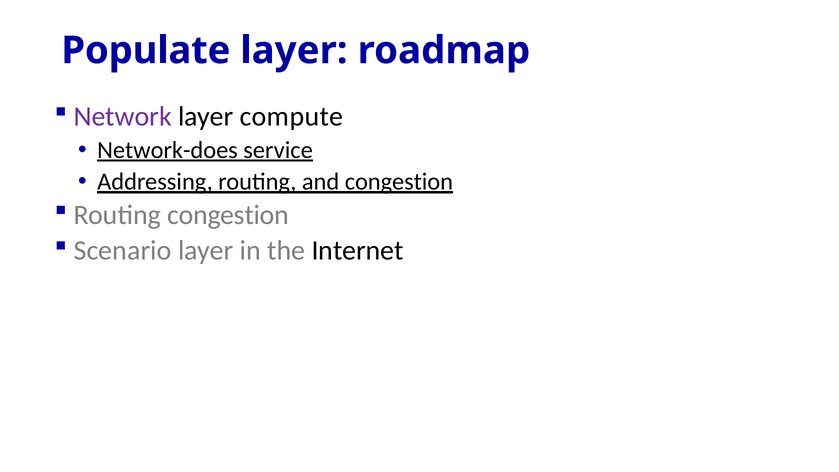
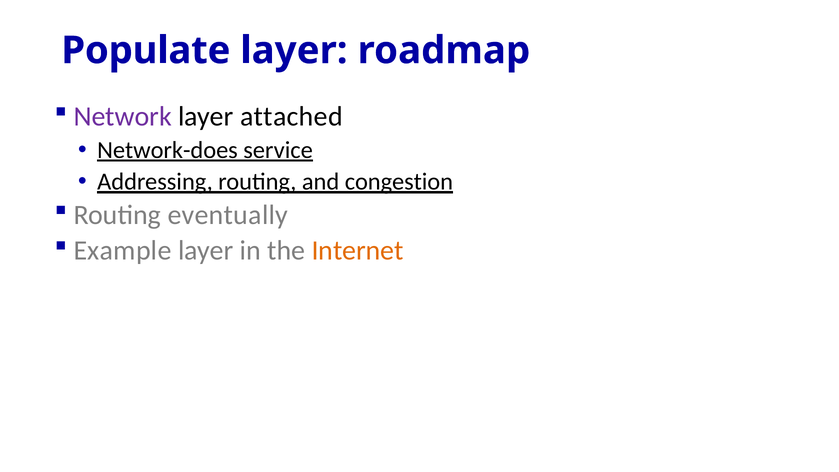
compute: compute -> attached
Routing congestion: congestion -> eventually
Scenario: Scenario -> Example
Internet colour: black -> orange
